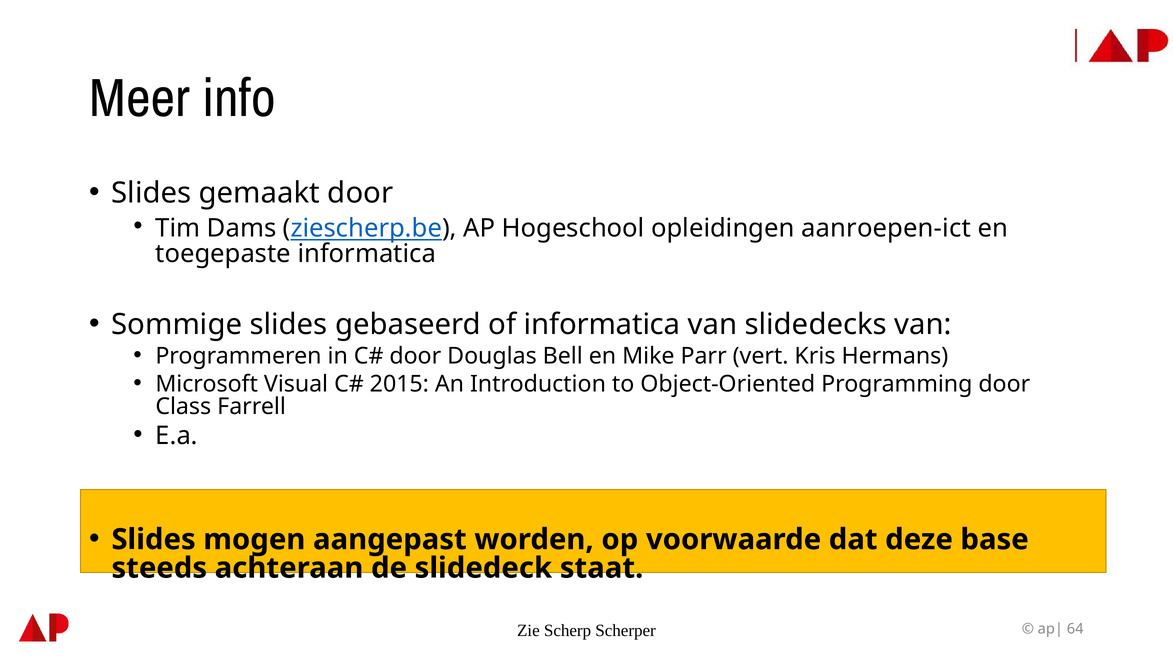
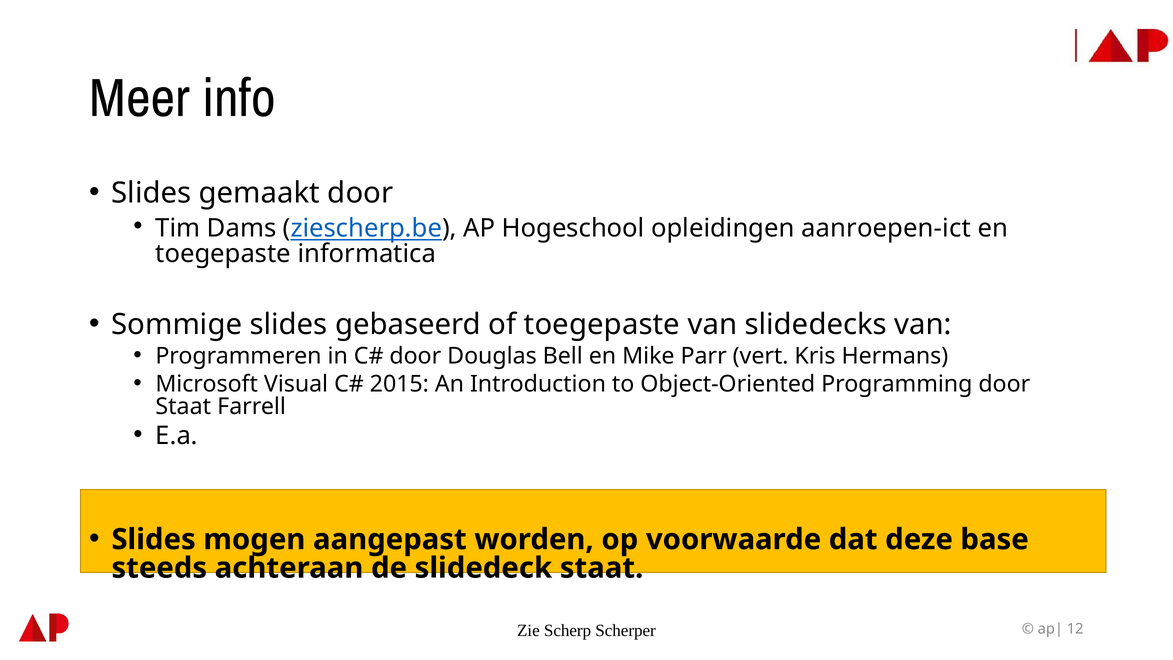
of informatica: informatica -> toegepaste
Class at (183, 406): Class -> Staat
64: 64 -> 12
